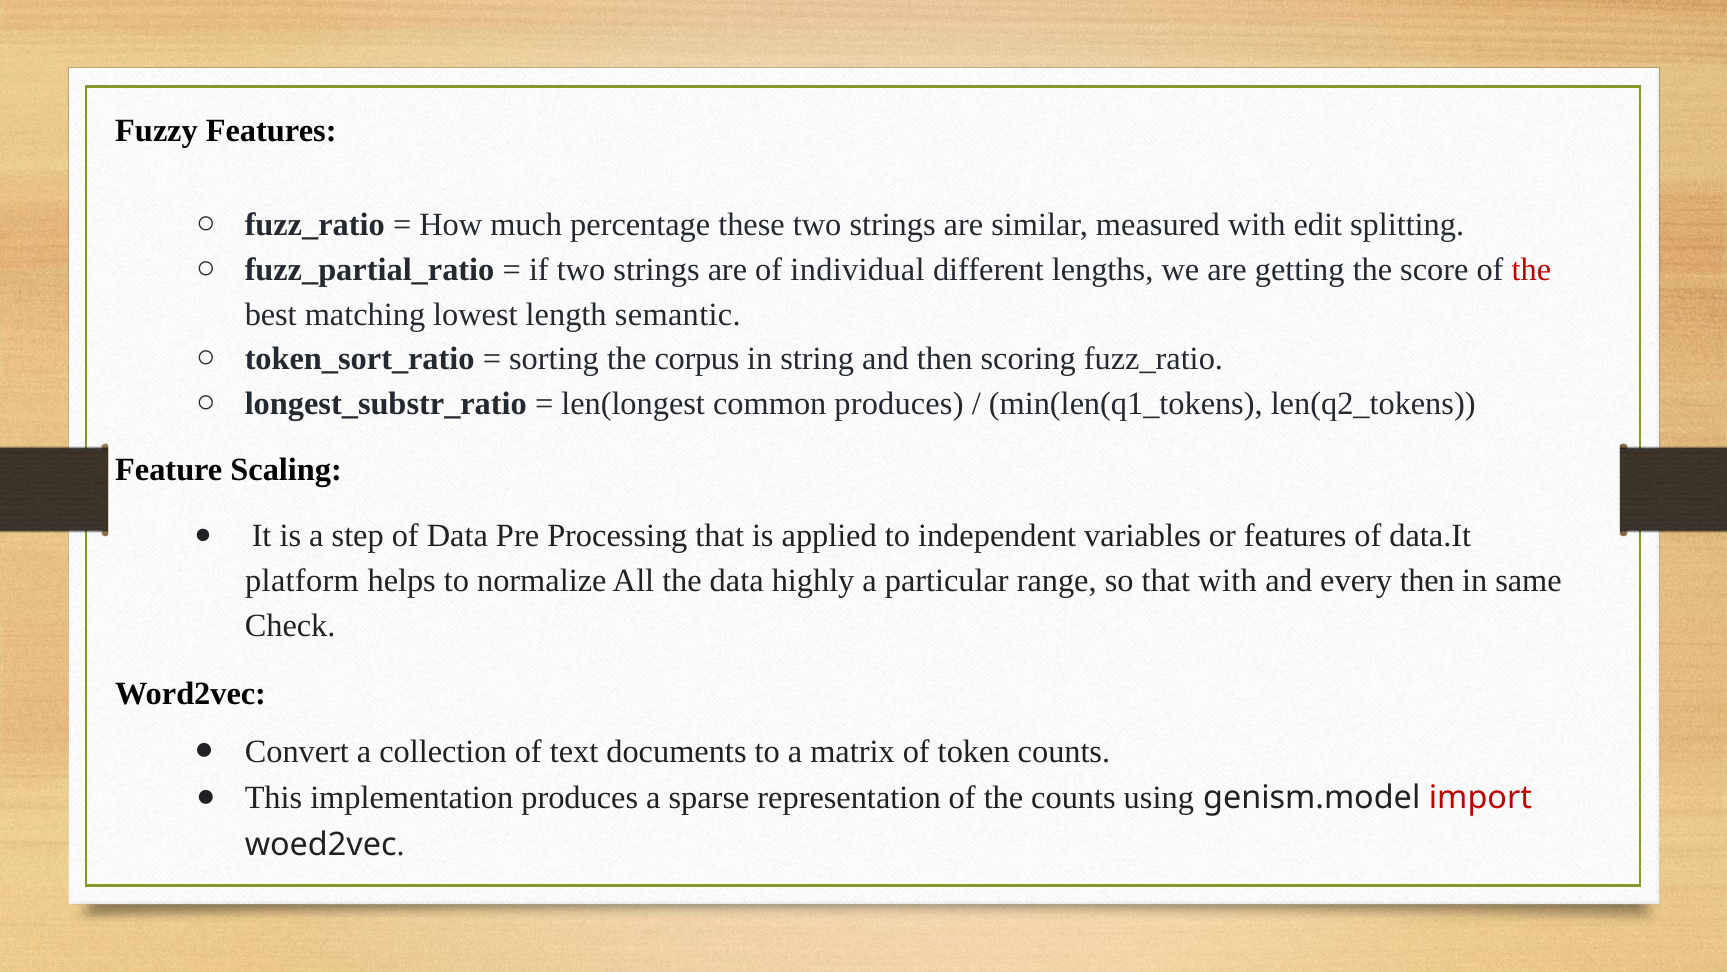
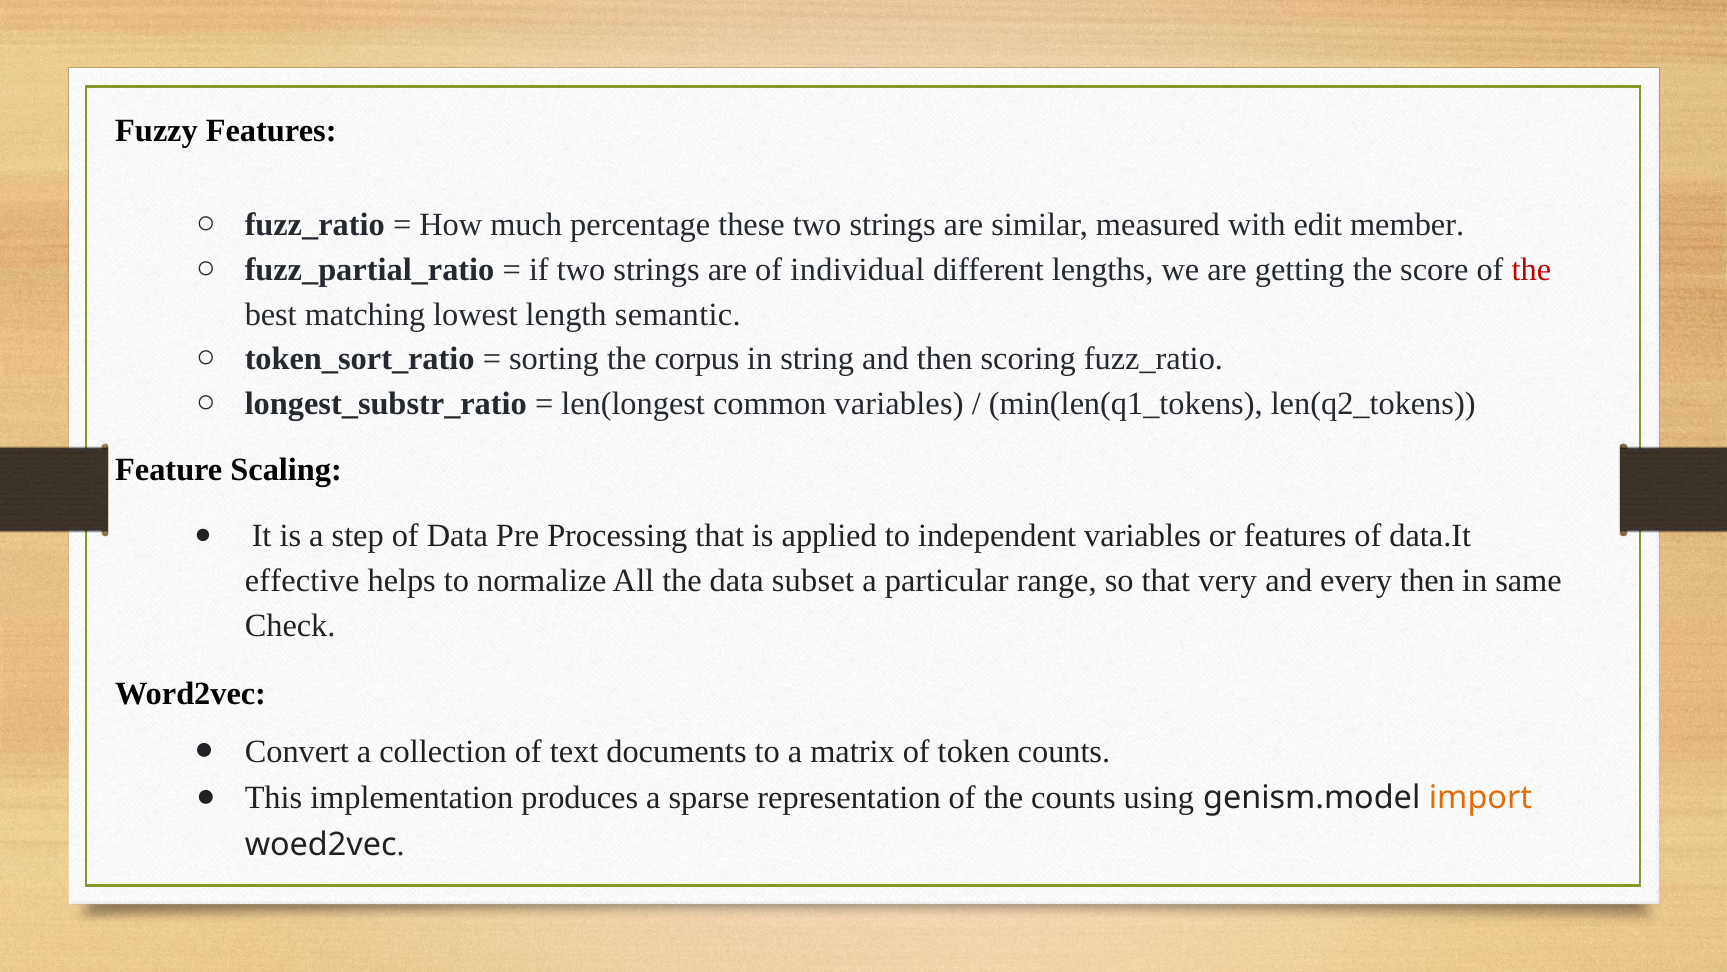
splitting: splitting -> member
common produces: produces -> variables
platform: platform -> effective
highly: highly -> subset
that with: with -> very
import colour: red -> orange
